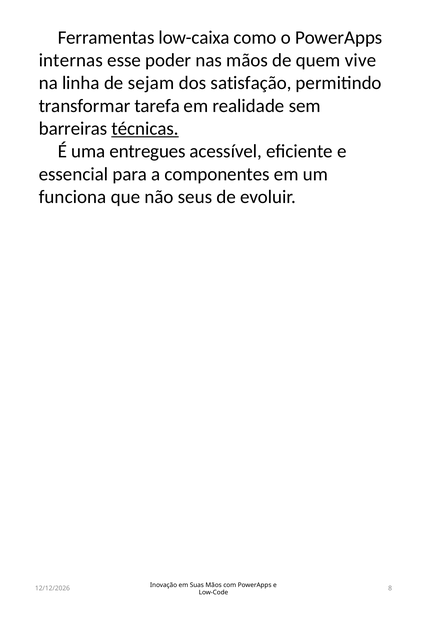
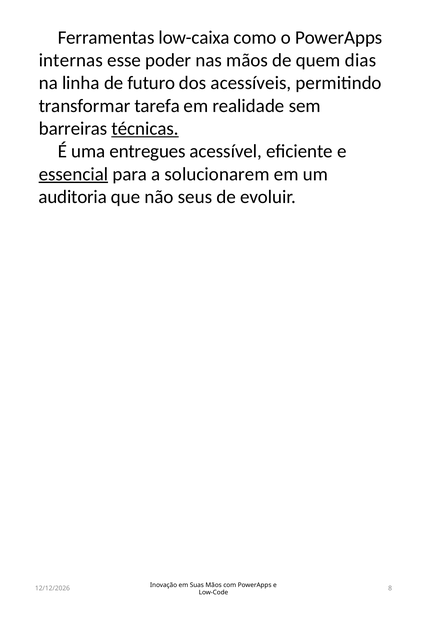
vive: vive -> dias
sejam: sejam -> futuro
satisfação: satisfação -> acessíveis
essencial underline: none -> present
componentes: componentes -> solucionarem
funciona: funciona -> auditoria
